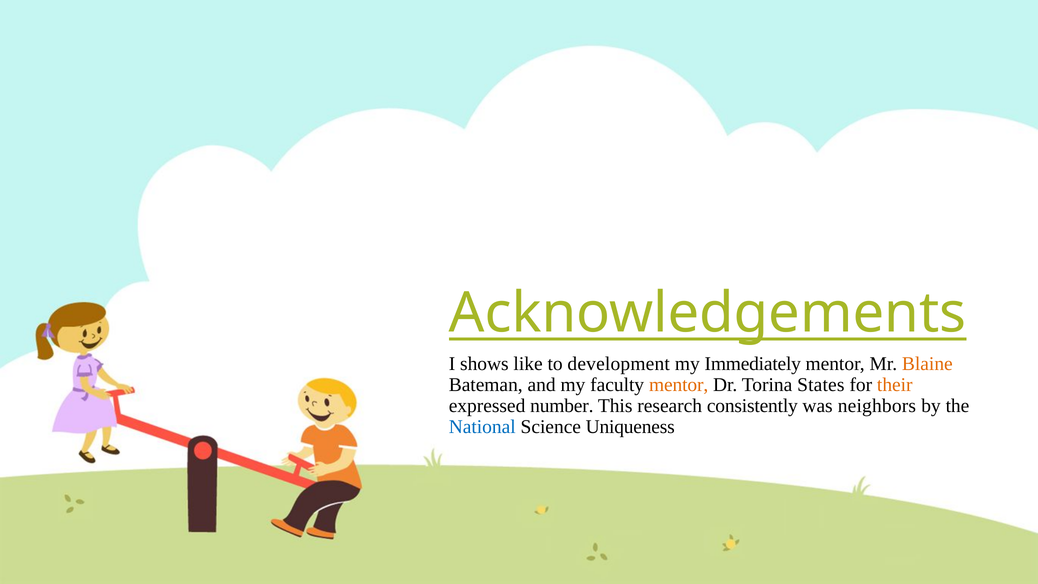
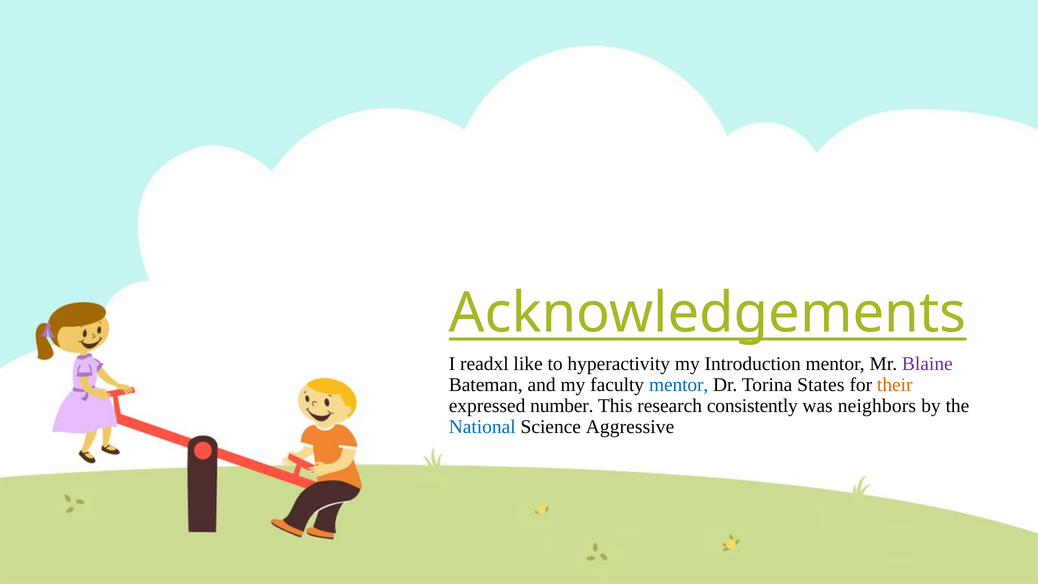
shows: shows -> readxl
development: development -> hyperactivity
Immediately: Immediately -> Introduction
Blaine colour: orange -> purple
mentor at (679, 385) colour: orange -> blue
Uniqueness: Uniqueness -> Aggressive
